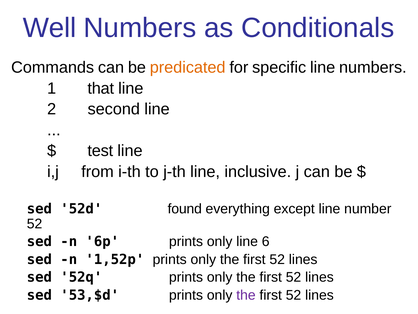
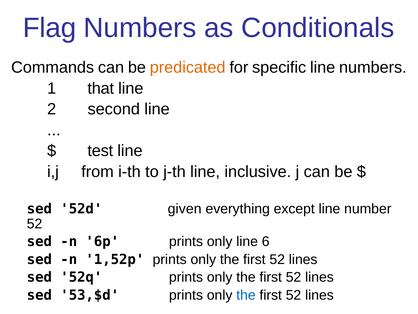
Well: Well -> Flag
found: found -> given
the at (246, 295) colour: purple -> blue
